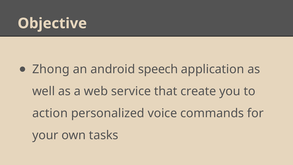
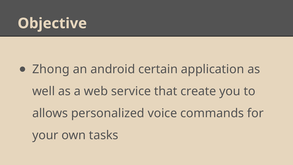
speech: speech -> certain
action: action -> allows
